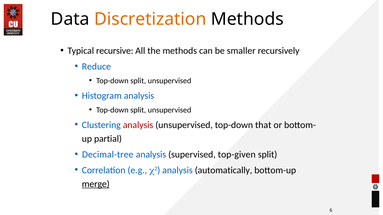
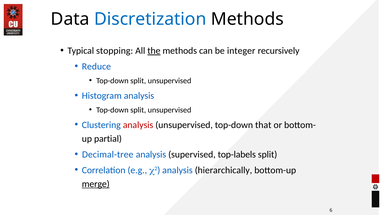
Discretization colour: orange -> blue
recursive: recursive -> stopping
the underline: none -> present
smaller: smaller -> integer
top-given: top-given -> top-labels
automatically: automatically -> hierarchically
